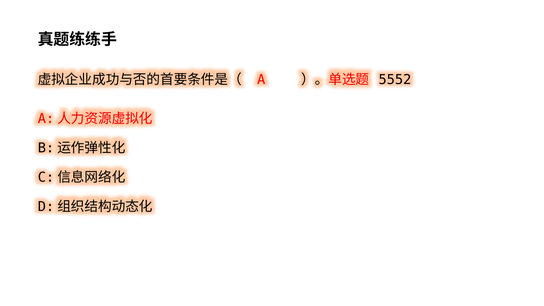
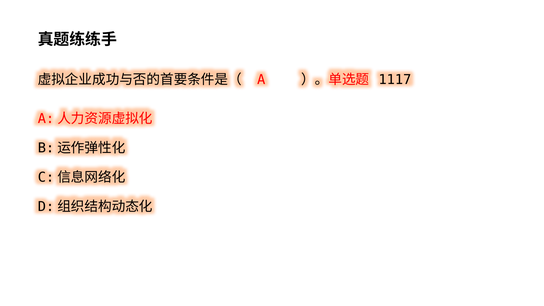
5552: 5552 -> 1117
